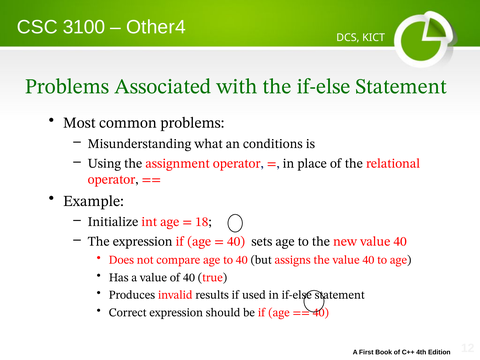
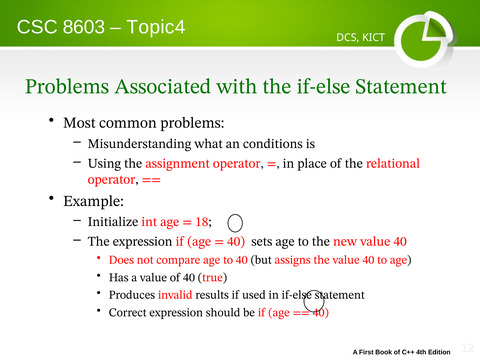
3100: 3100 -> 8603
Other4: Other4 -> Topic4
